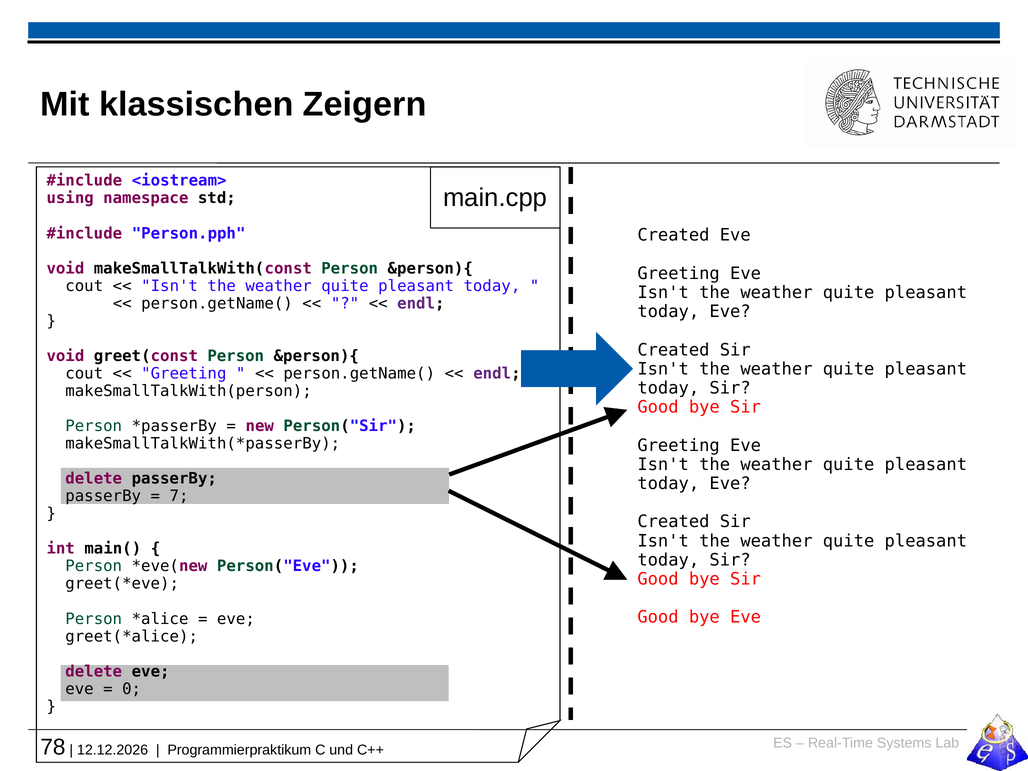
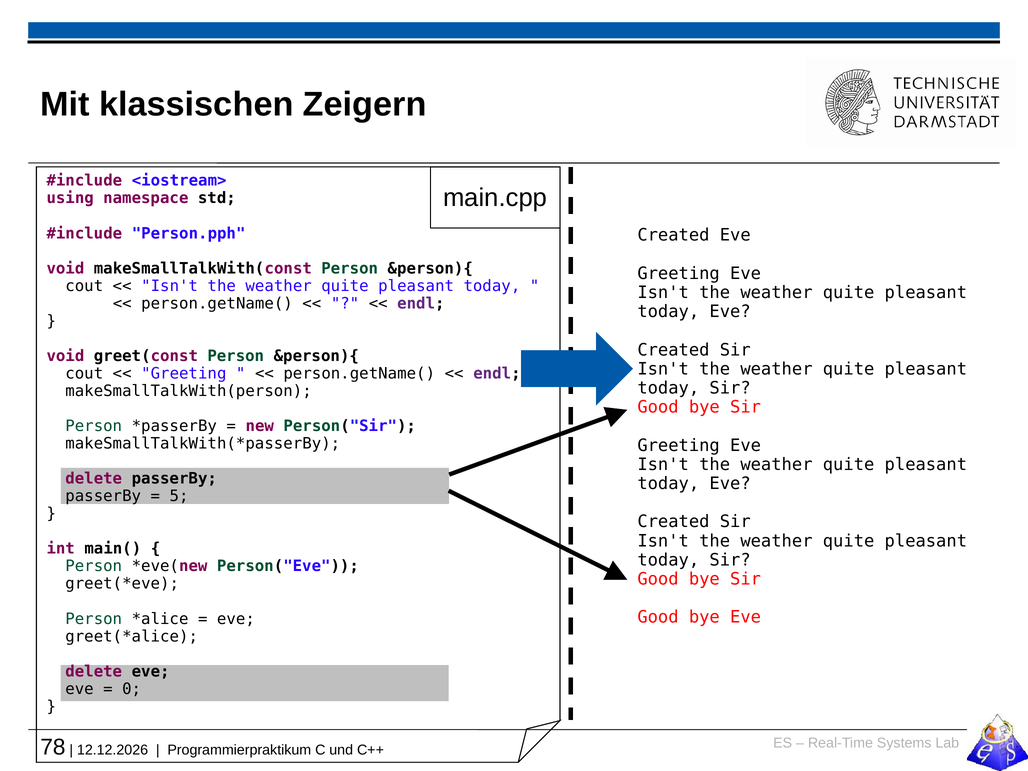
7: 7 -> 5
